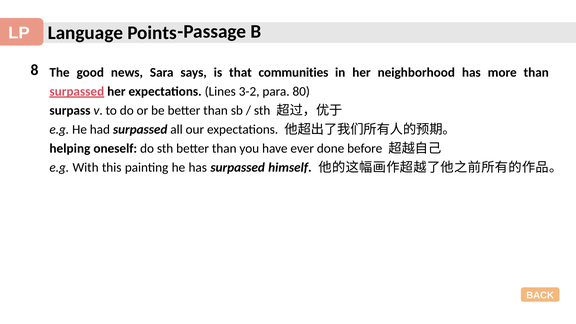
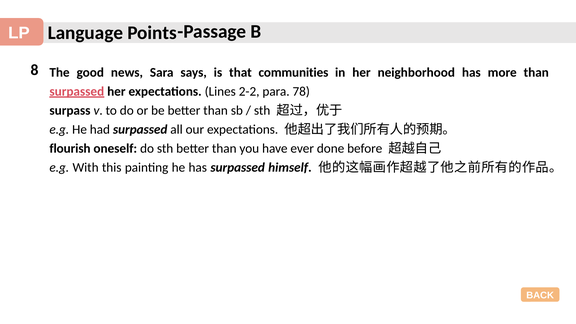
3-2: 3-2 -> 2-2
80: 80 -> 78
helping: helping -> flourish
